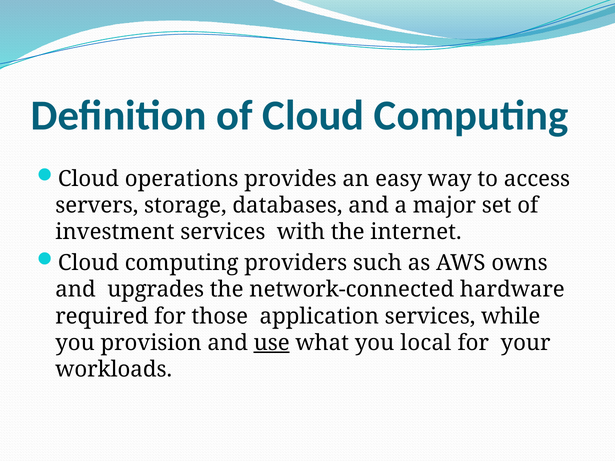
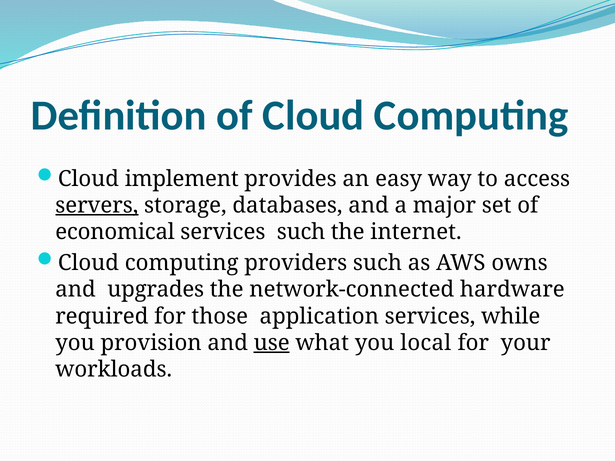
operations: operations -> implement
servers underline: none -> present
investment: investment -> economical
services with: with -> such
